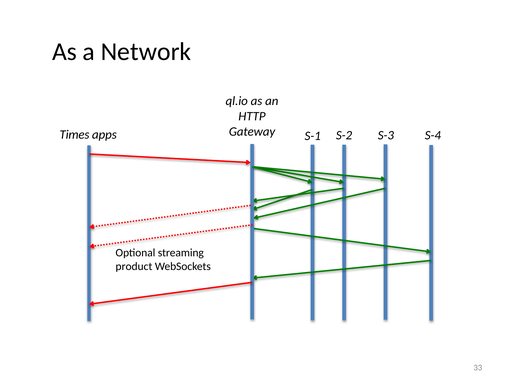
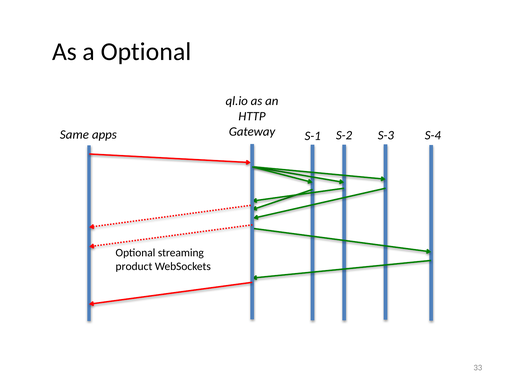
a Network: Network -> Optional
Times: Times -> Same
